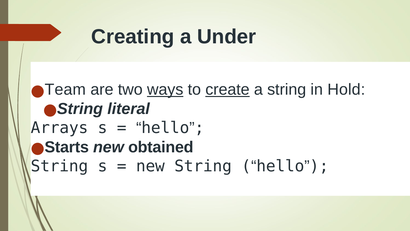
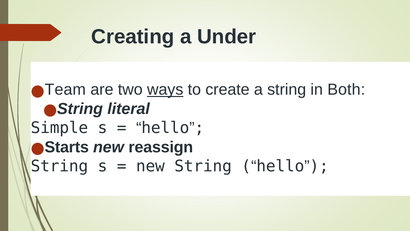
create underline: present -> none
Hold: Hold -> Both
Arrays: Arrays -> Simple
obtained: obtained -> reassign
